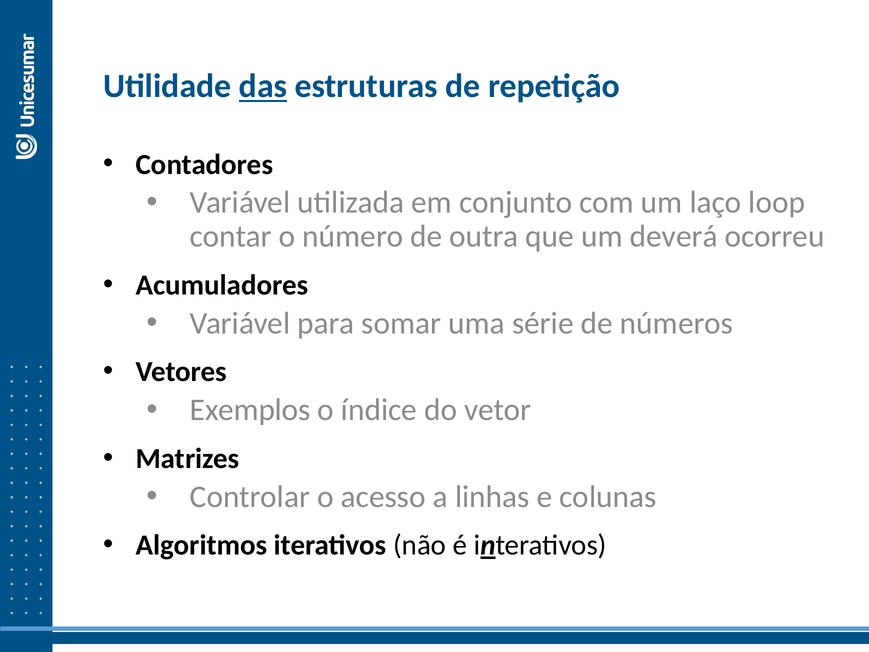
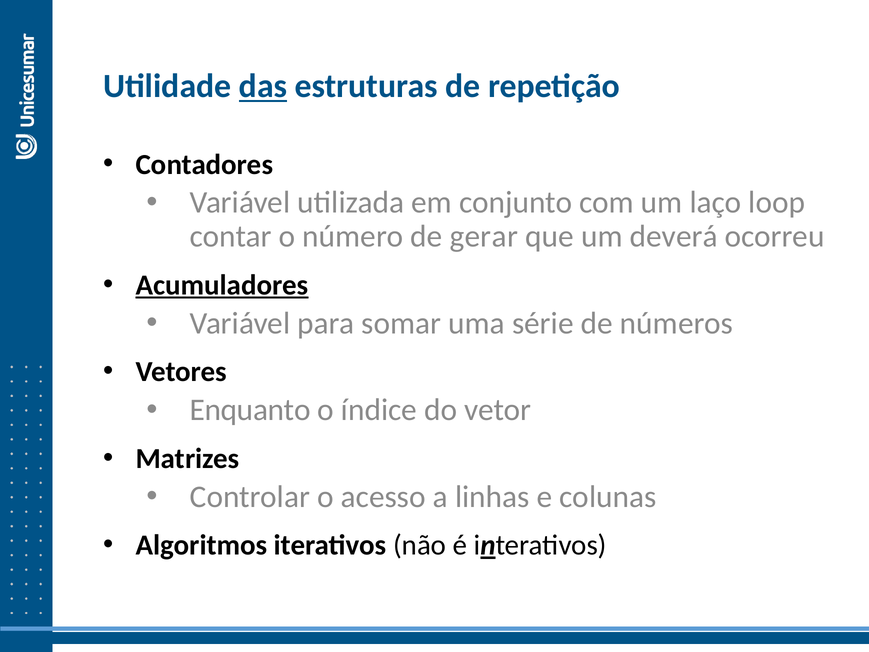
outra: outra -> gerar
Acumuladores underline: none -> present
Exemplos: Exemplos -> Enquanto
